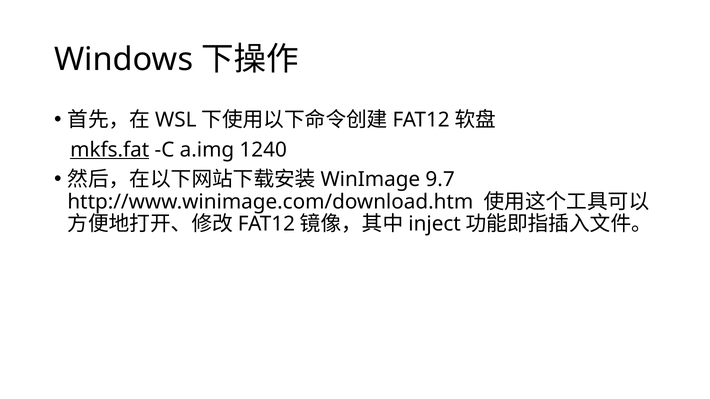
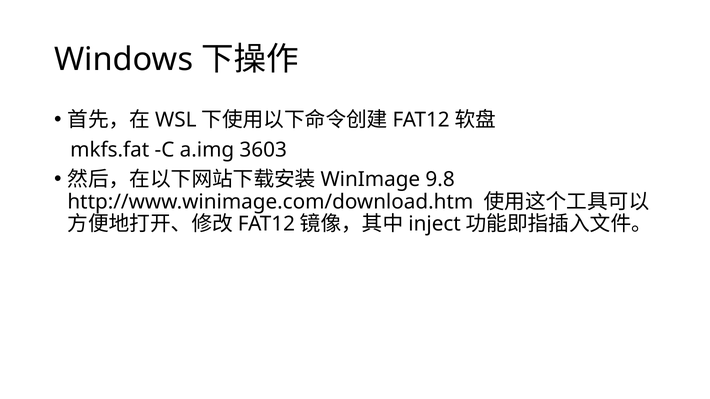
mkfs.fat underline: present -> none
1240: 1240 -> 3603
9.7: 9.7 -> 9.8
